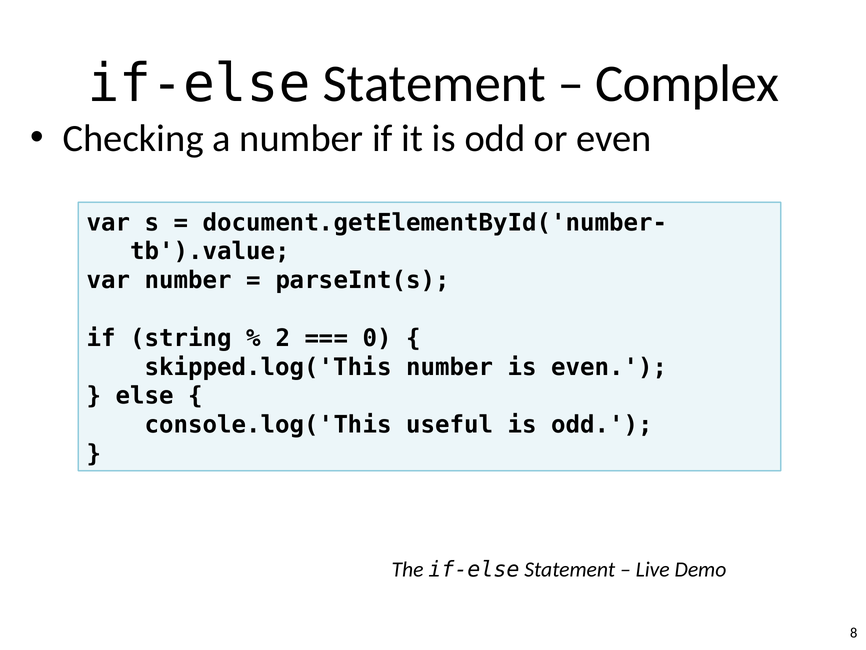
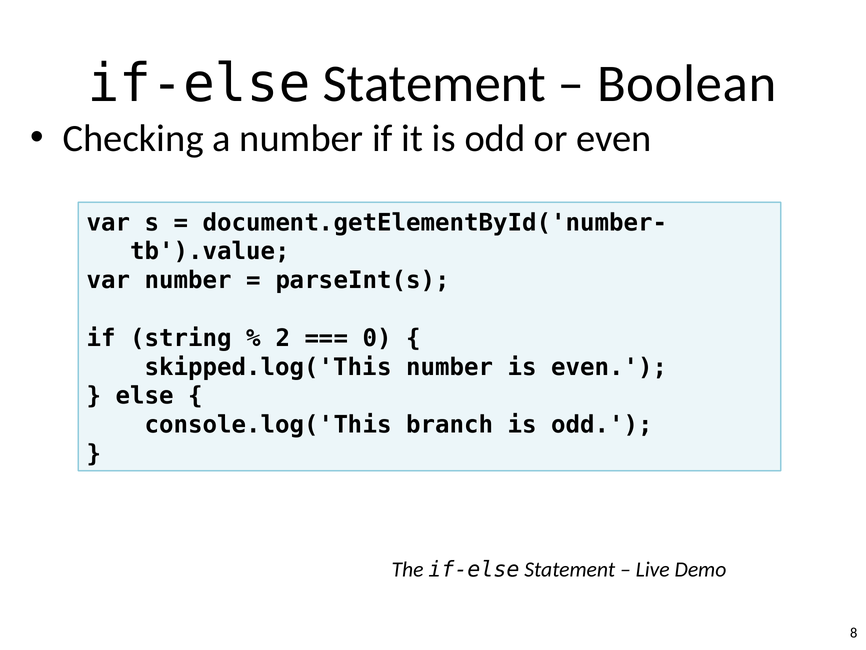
Complex: Complex -> Boolean
useful: useful -> branch
